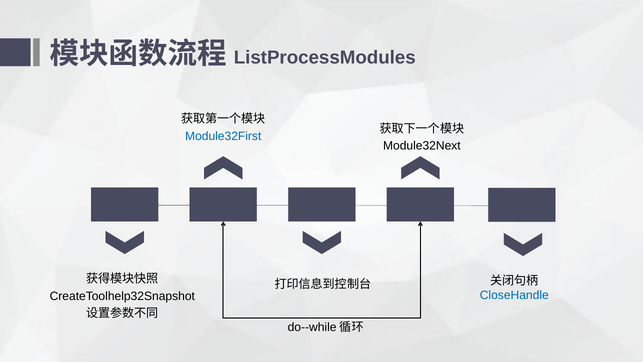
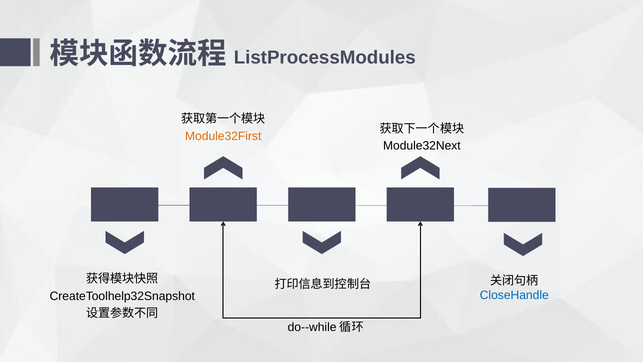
Module32First colour: blue -> orange
